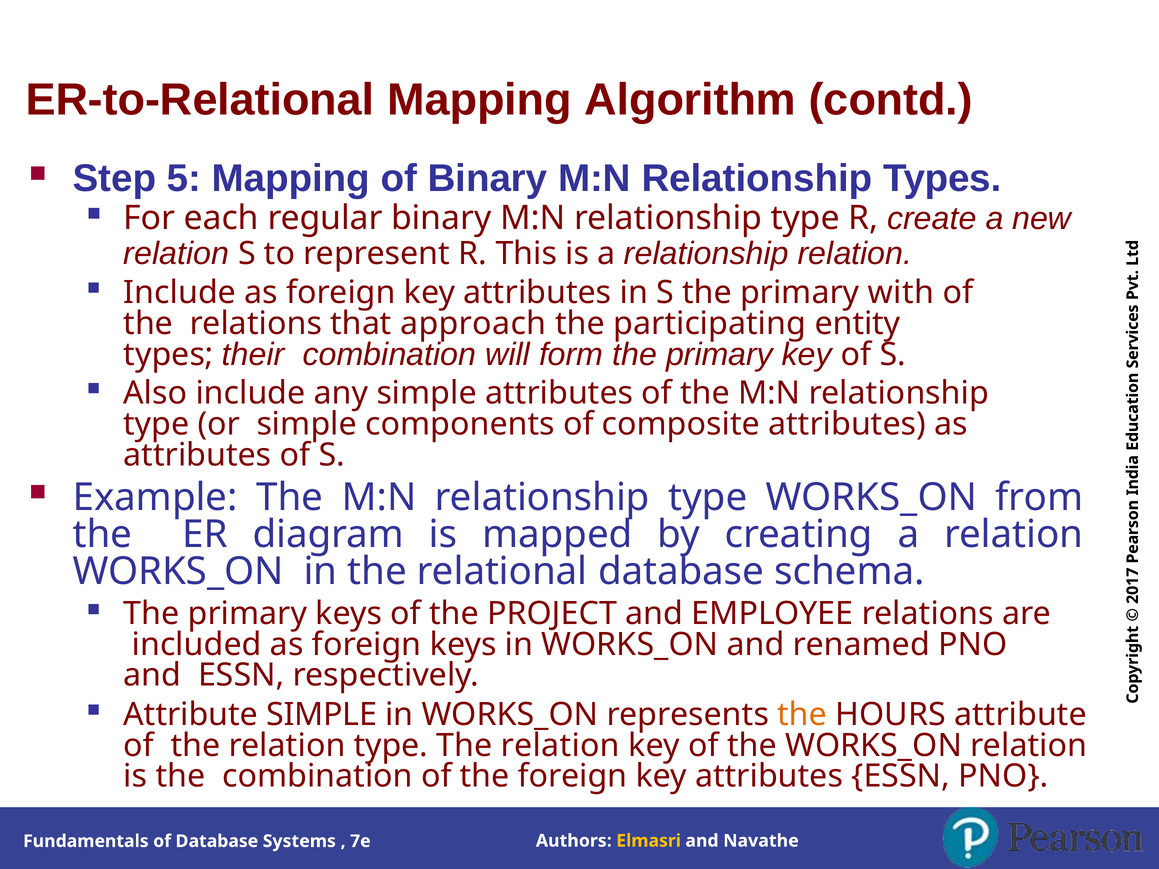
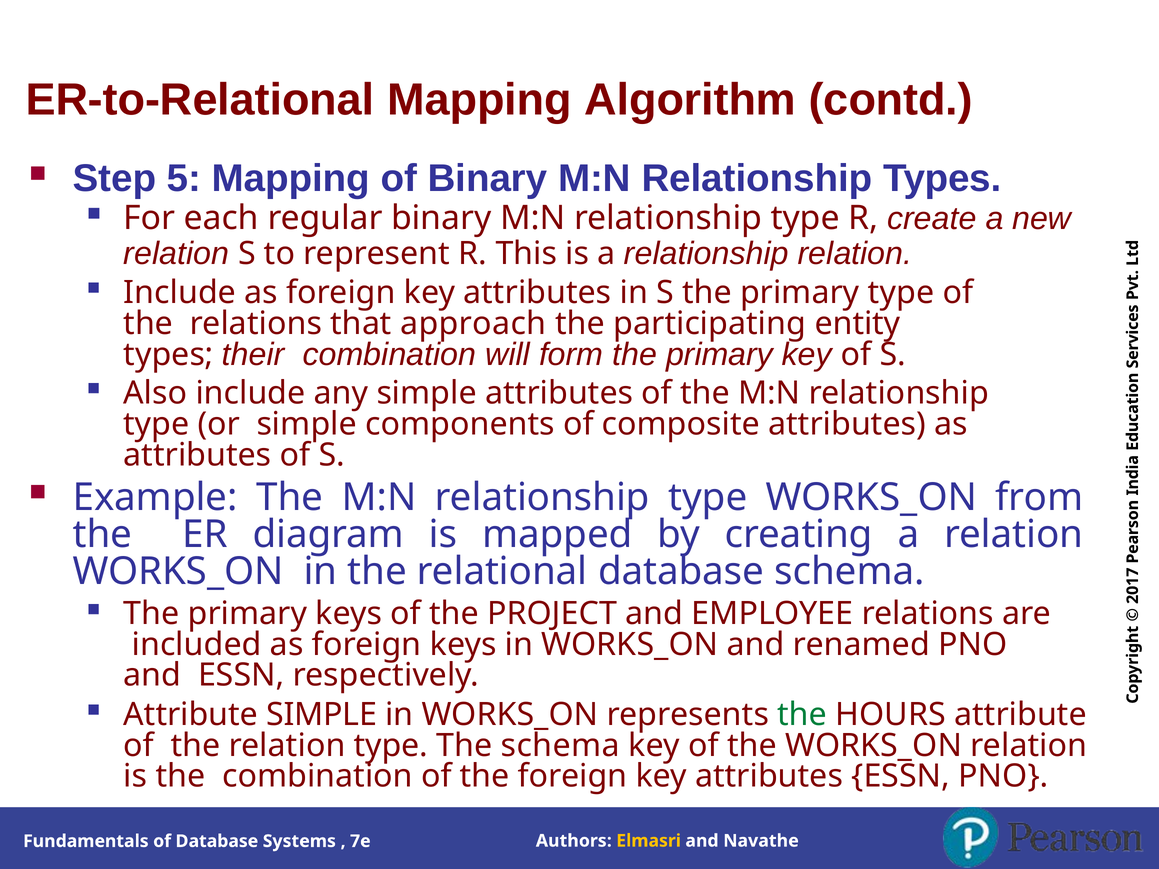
primary with: with -> type
the at (802, 715) colour: orange -> green
type The relation: relation -> schema
